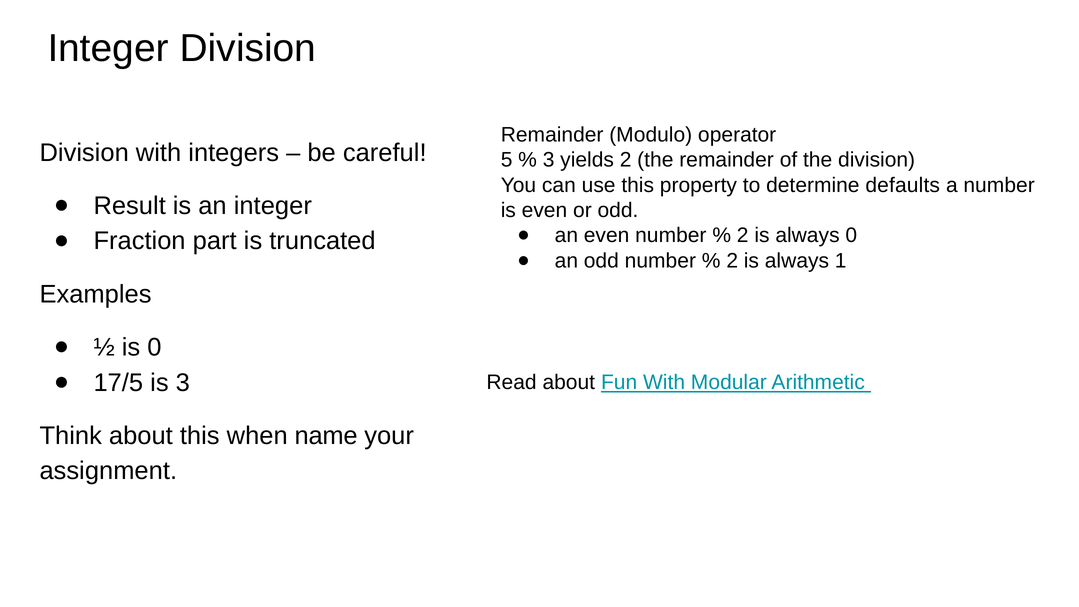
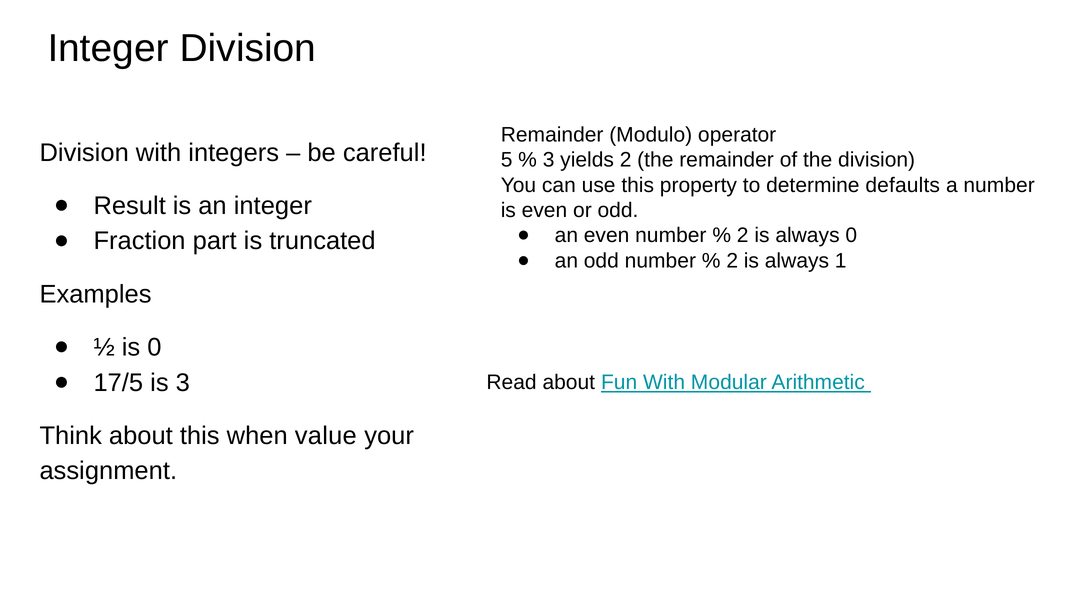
name: name -> value
